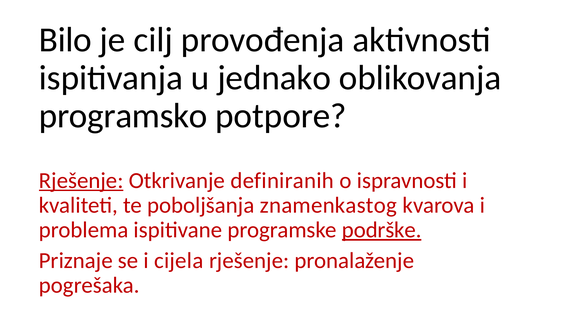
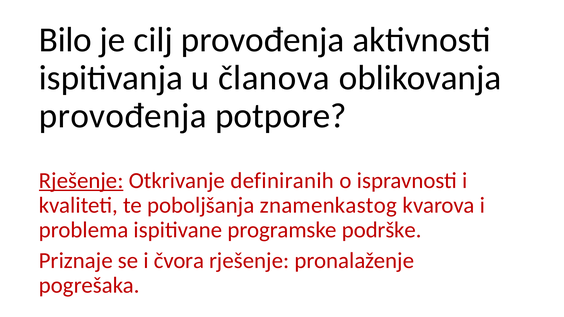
jednako: jednako -> članova
programsko at (123, 116): programsko -> provođenja
podrške underline: present -> none
cijela: cijela -> čvora
